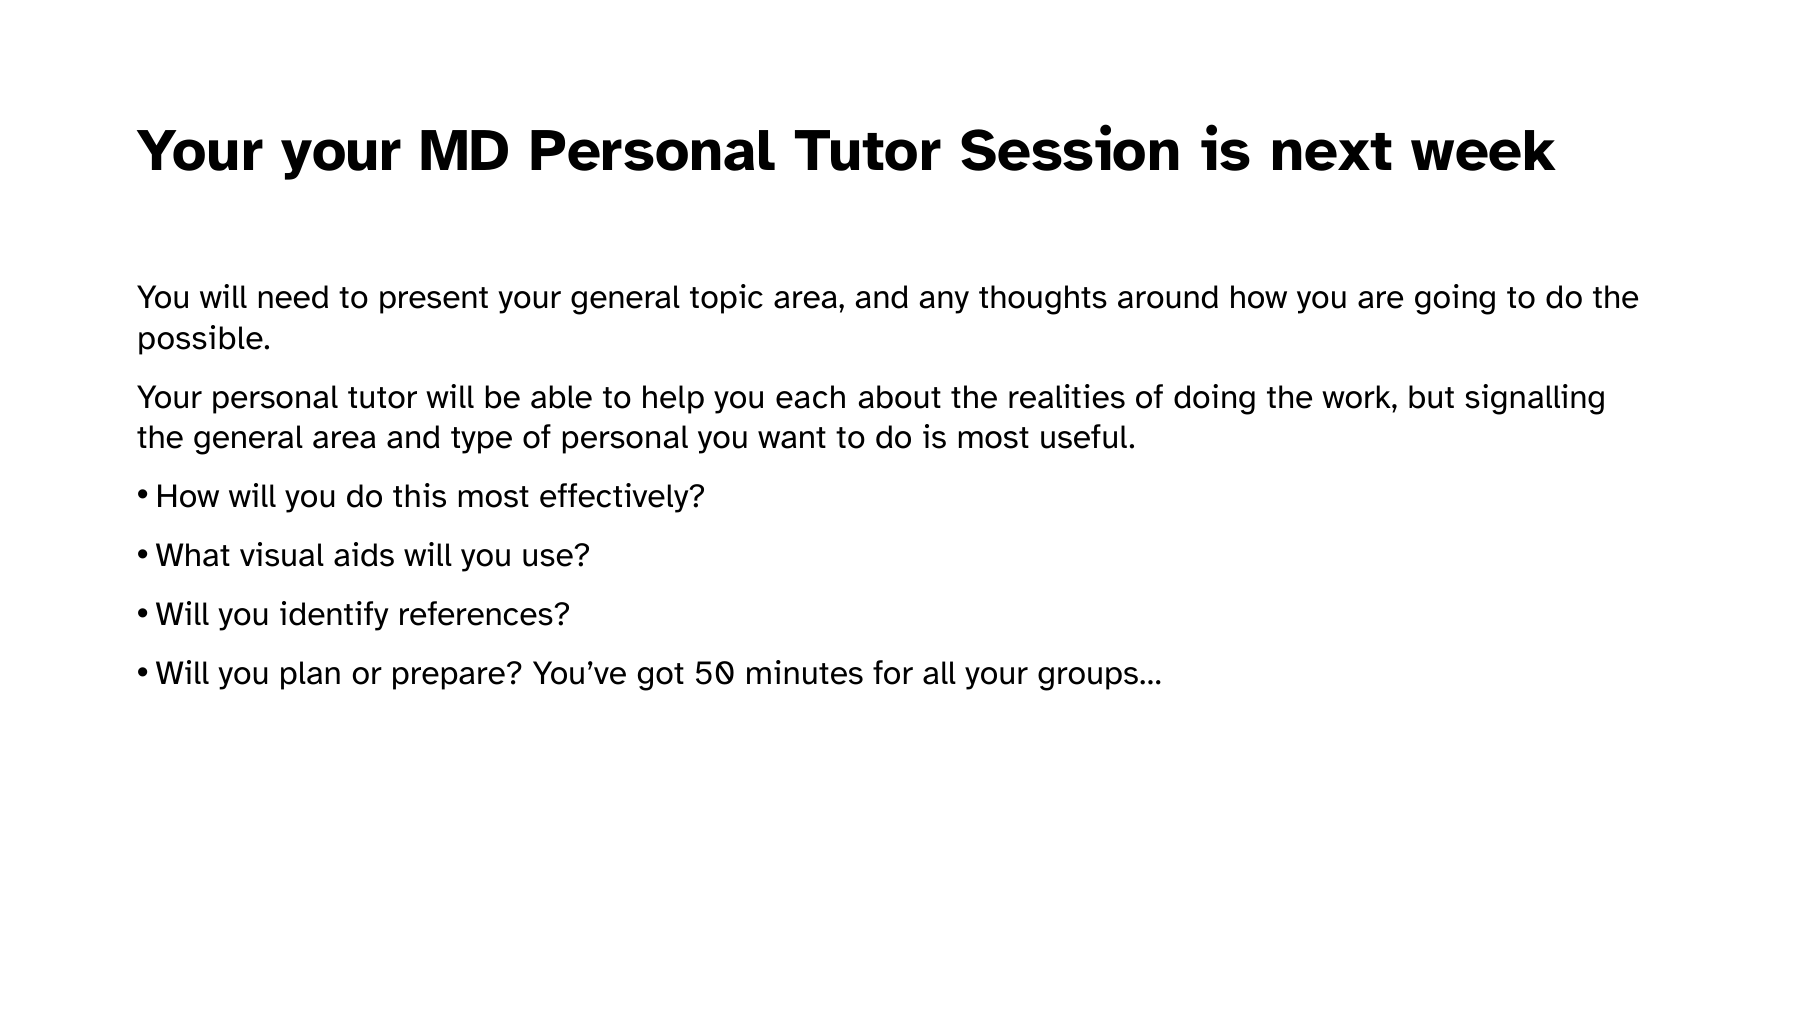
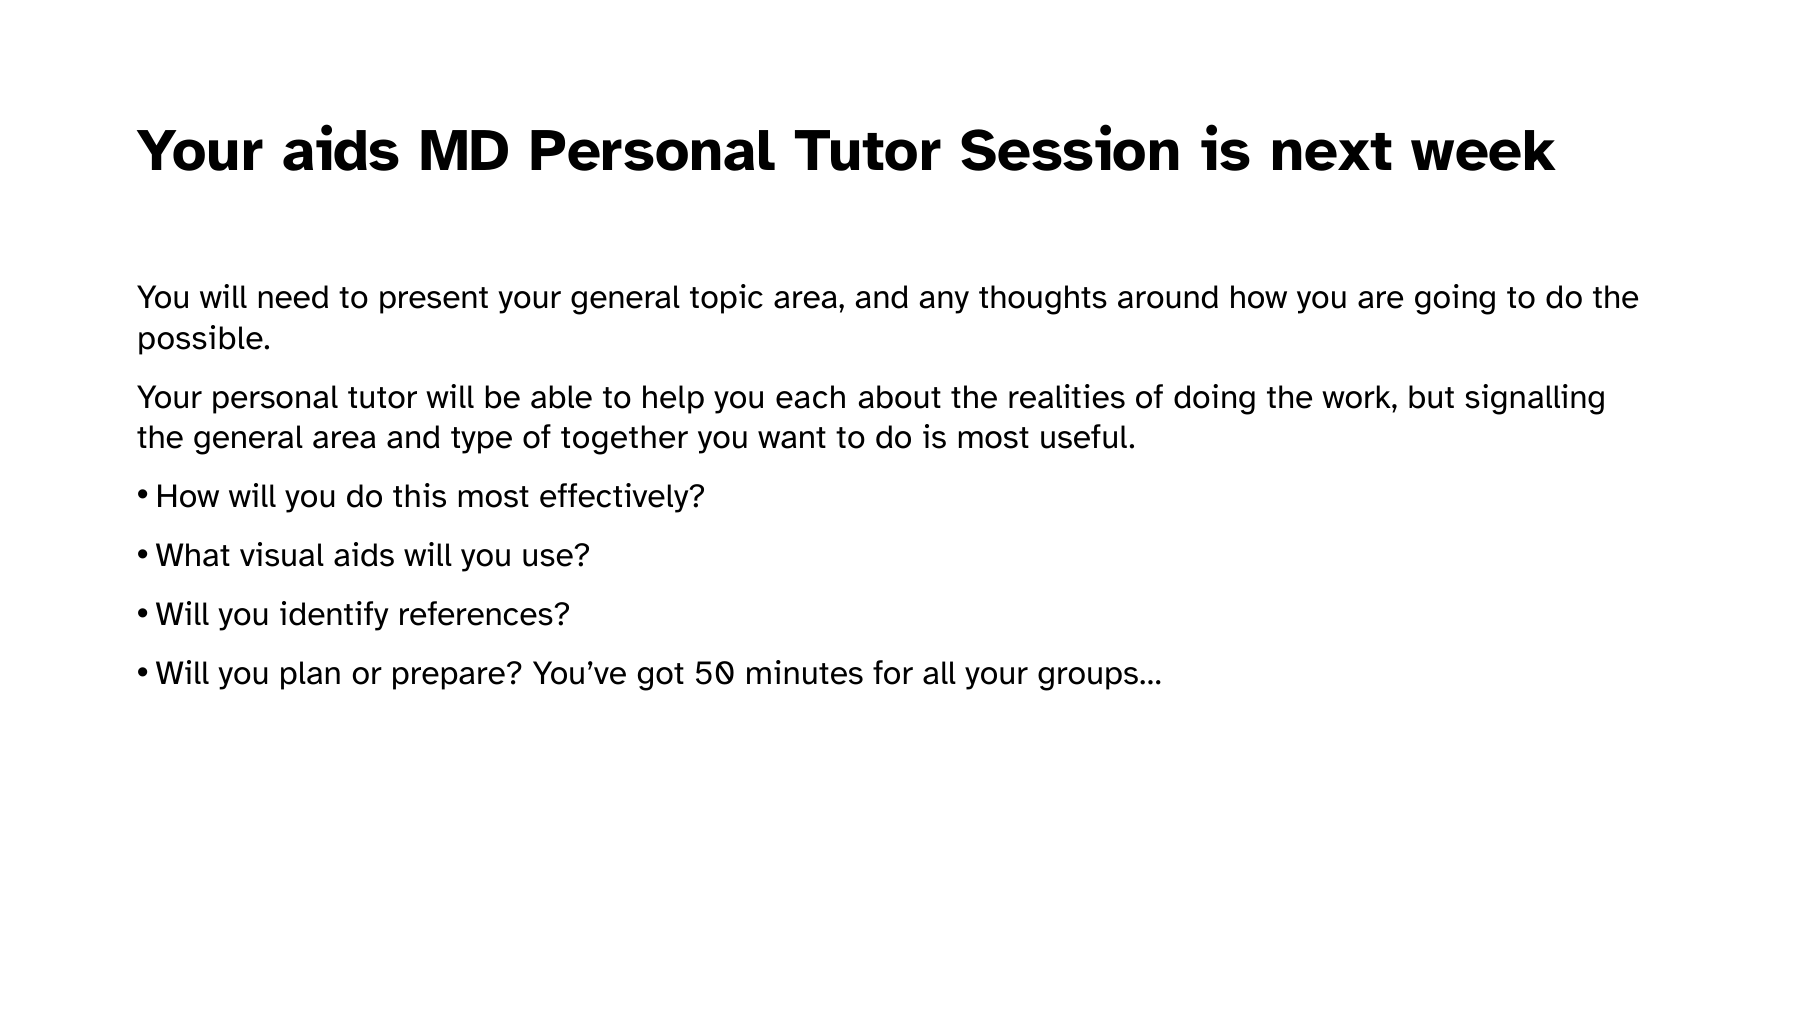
Your your: your -> aids
of personal: personal -> together
